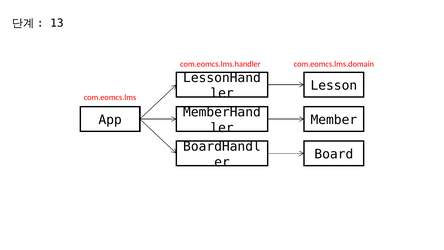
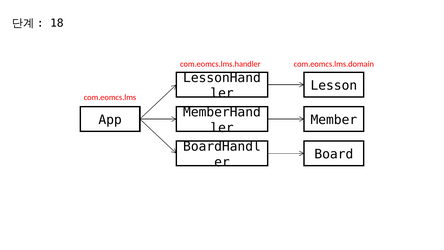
13: 13 -> 18
